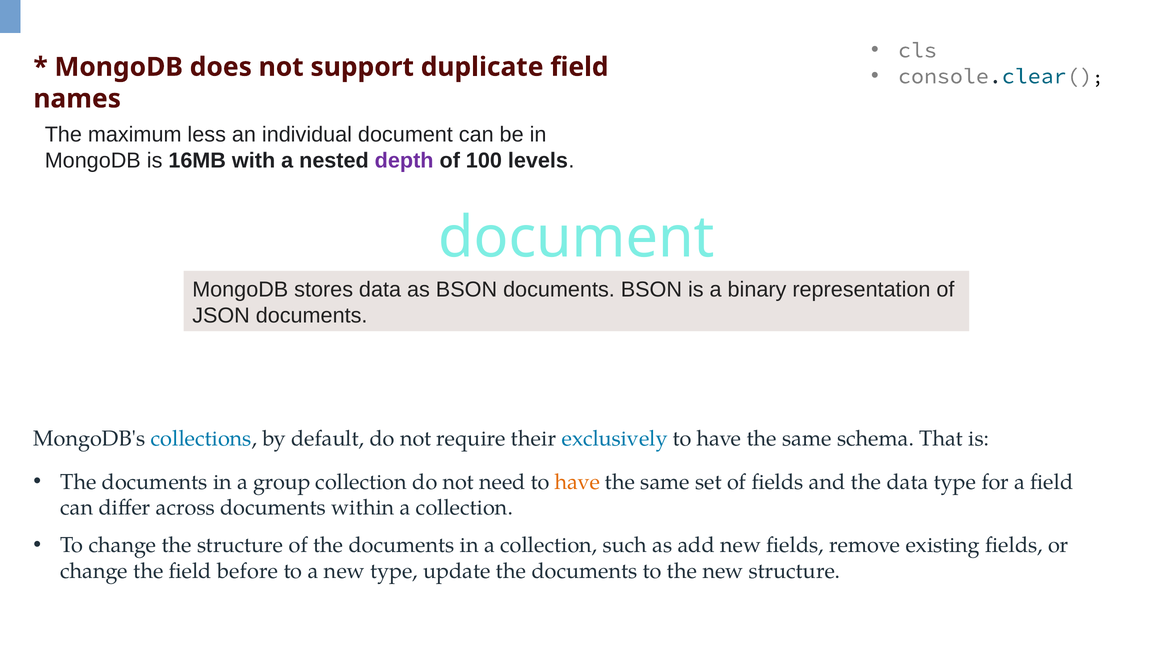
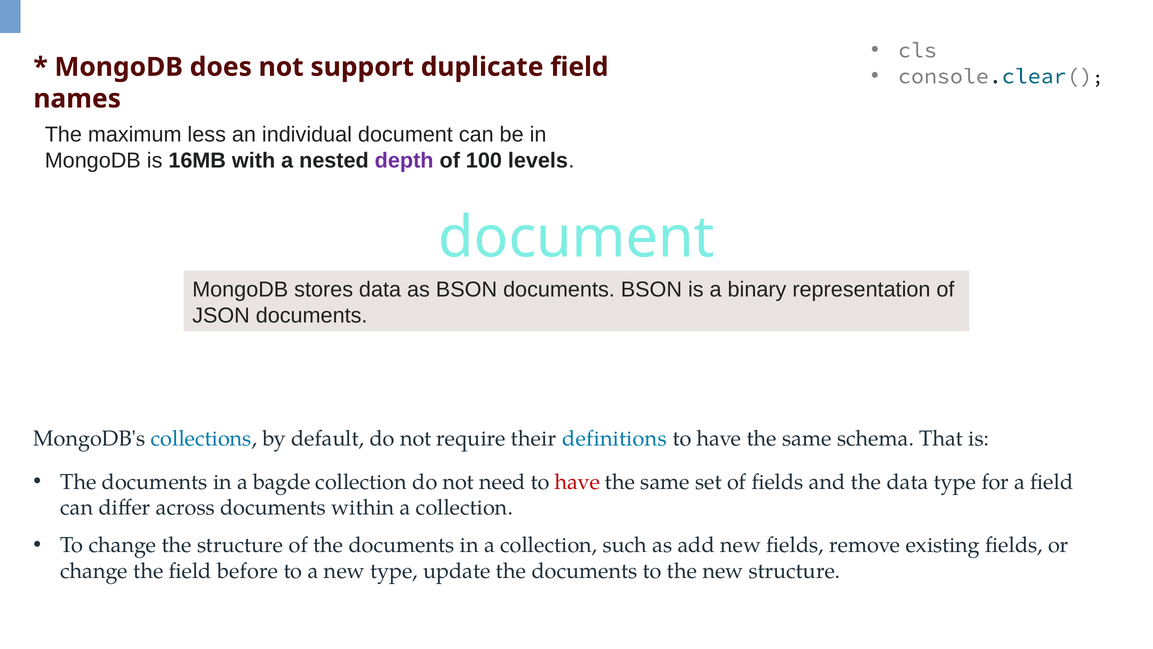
exclusively: exclusively -> definitions
group: group -> bagde
have at (577, 482) colour: orange -> red
